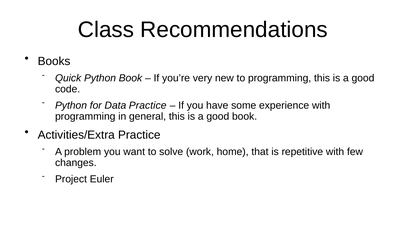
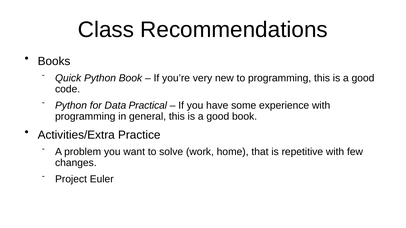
Data Practice: Practice -> Practical
